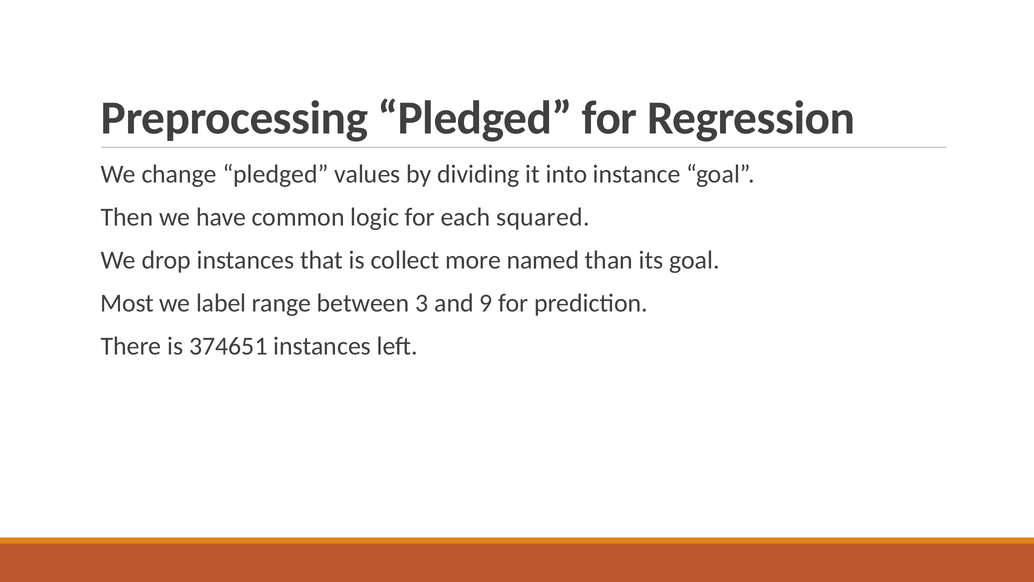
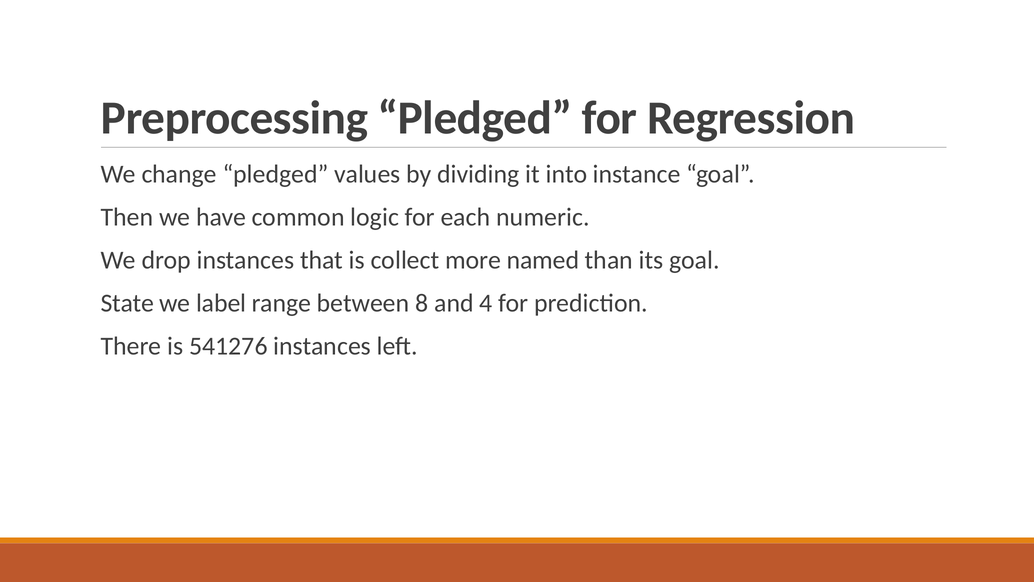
squared: squared -> numeric
Most: Most -> State
3: 3 -> 8
9: 9 -> 4
374651: 374651 -> 541276
